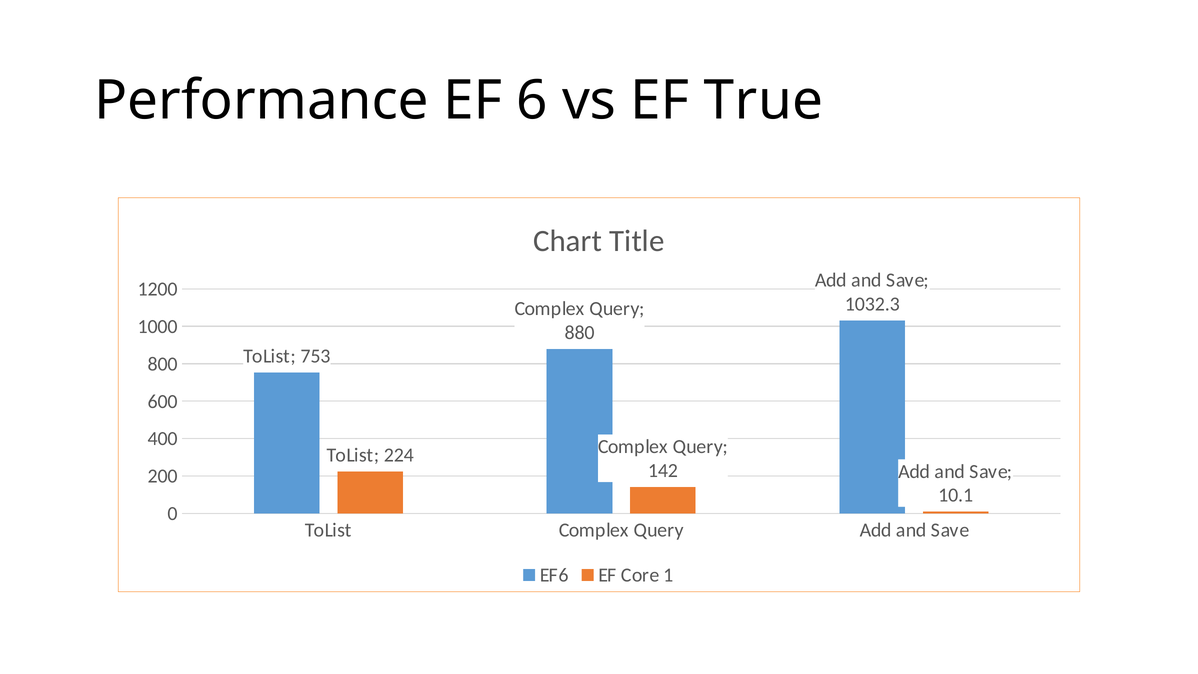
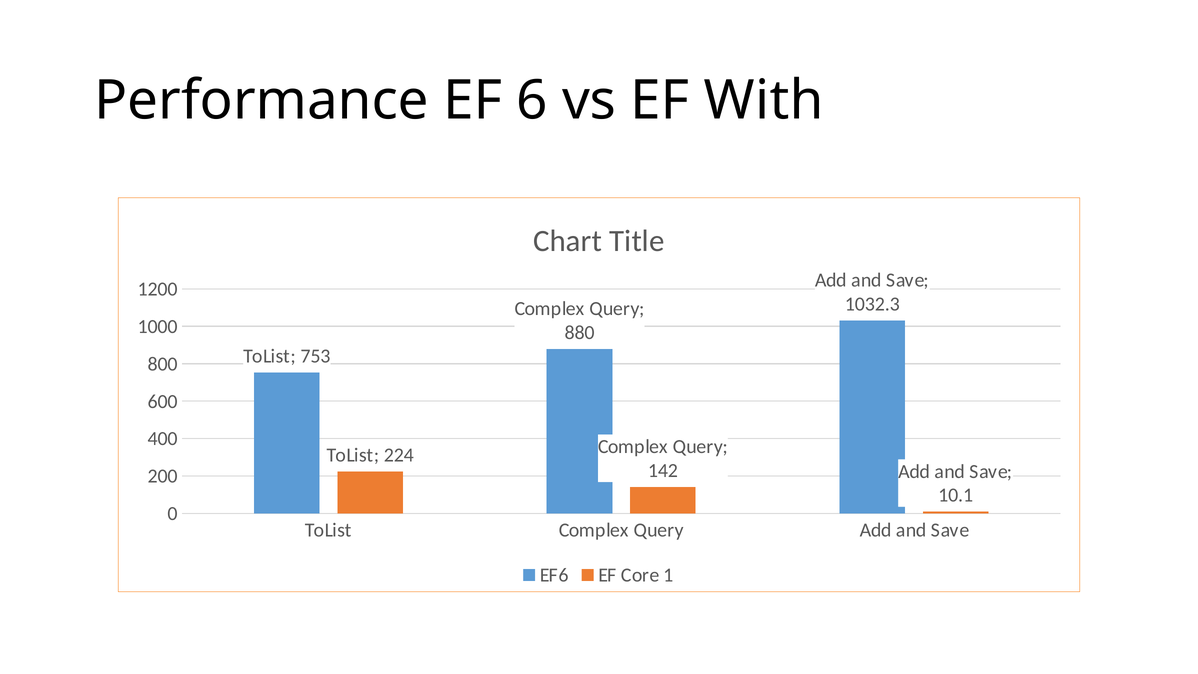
True: True -> With
